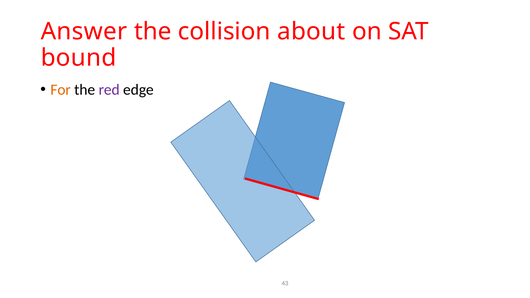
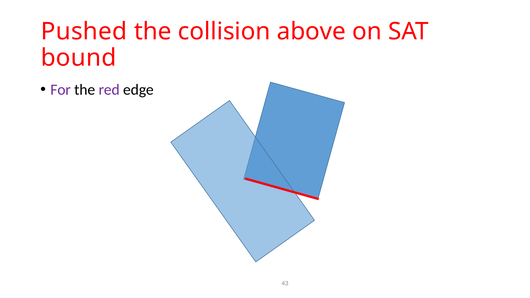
Answer: Answer -> Pushed
about: about -> above
For colour: orange -> purple
